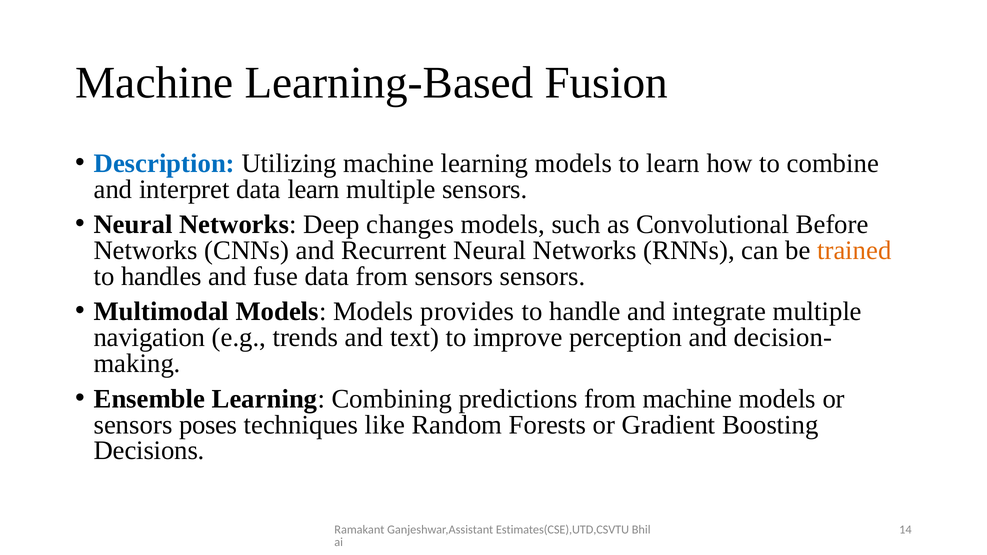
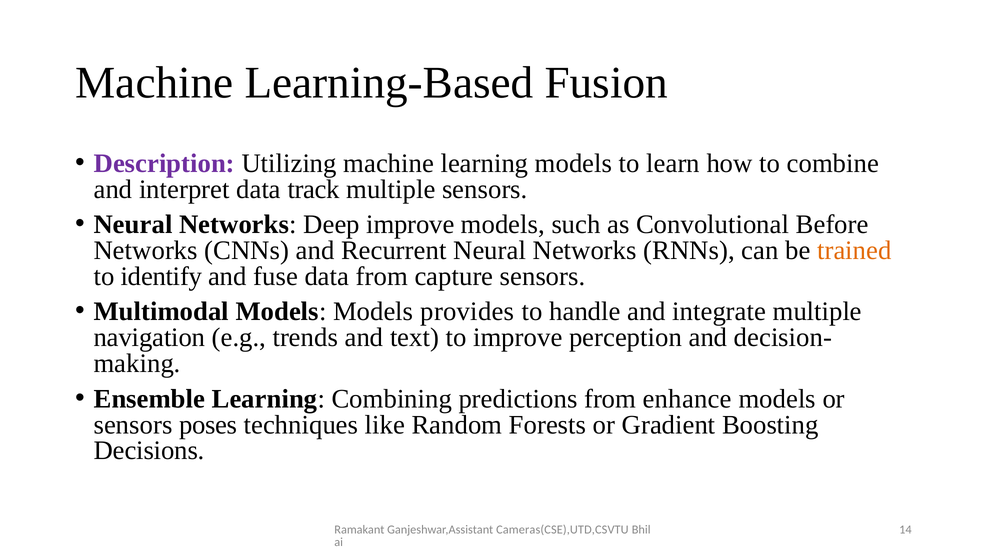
Description colour: blue -> purple
data learn: learn -> track
Deep changes: changes -> improve
handles: handles -> identify
from sensors: sensors -> capture
from machine: machine -> enhance
Estimates(CSE),UTD,CSVTU: Estimates(CSE),UTD,CSVTU -> Cameras(CSE),UTD,CSVTU
